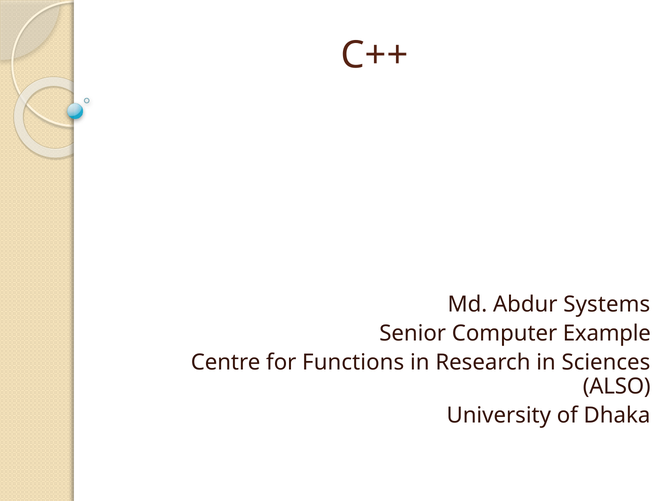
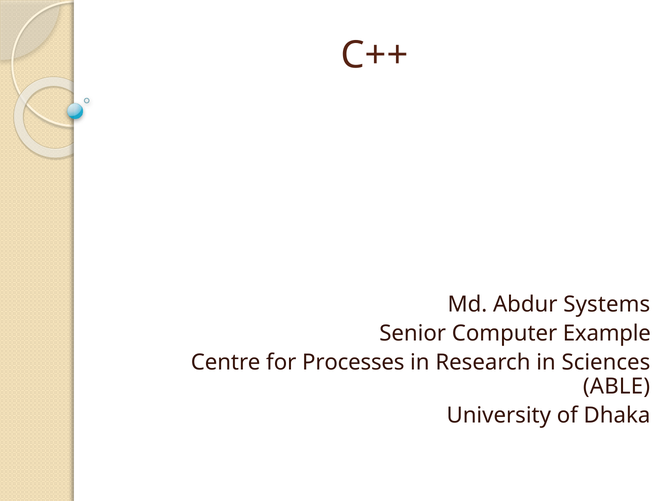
Functions: Functions -> Processes
ALSO: ALSO -> ABLE
